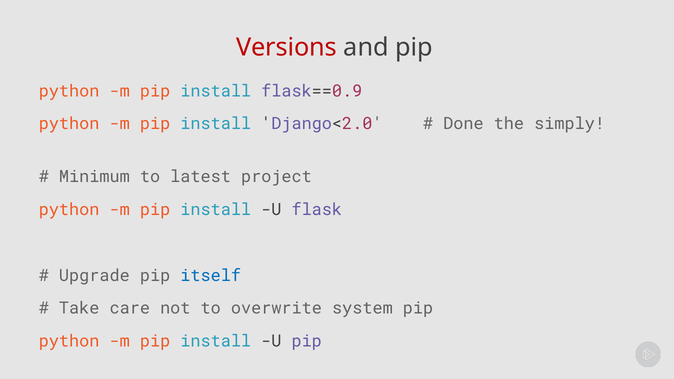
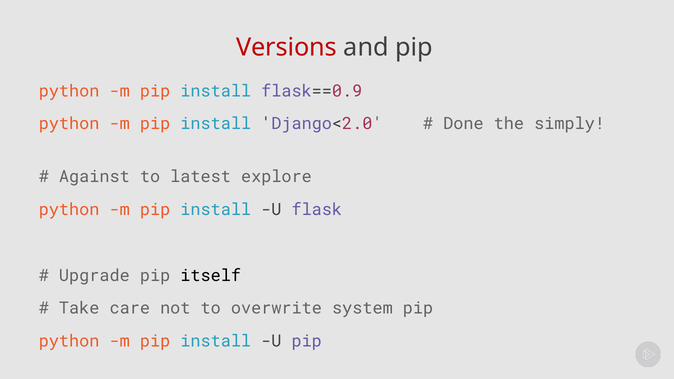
Minimum: Minimum -> Against
project: project -> explore
itself colour: blue -> black
